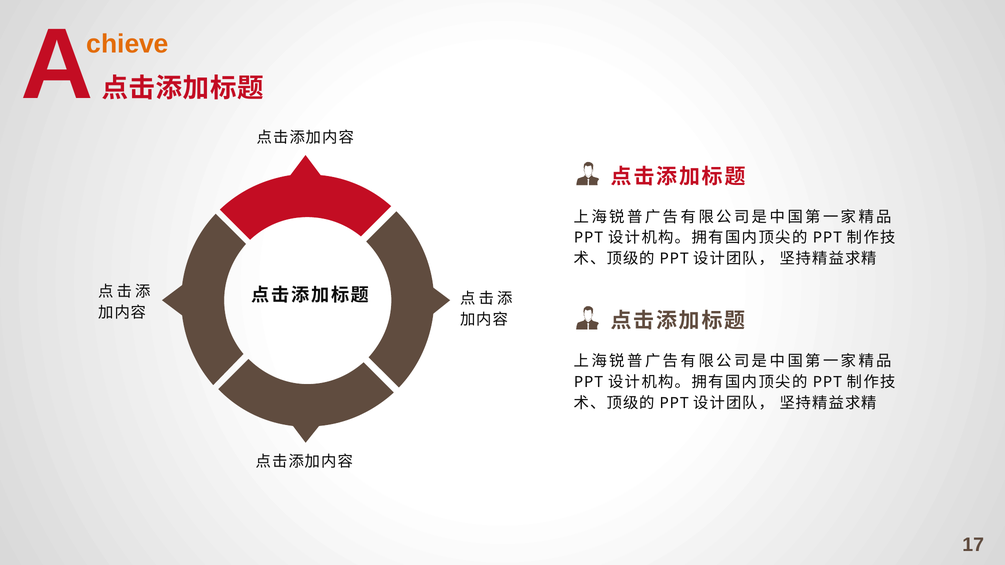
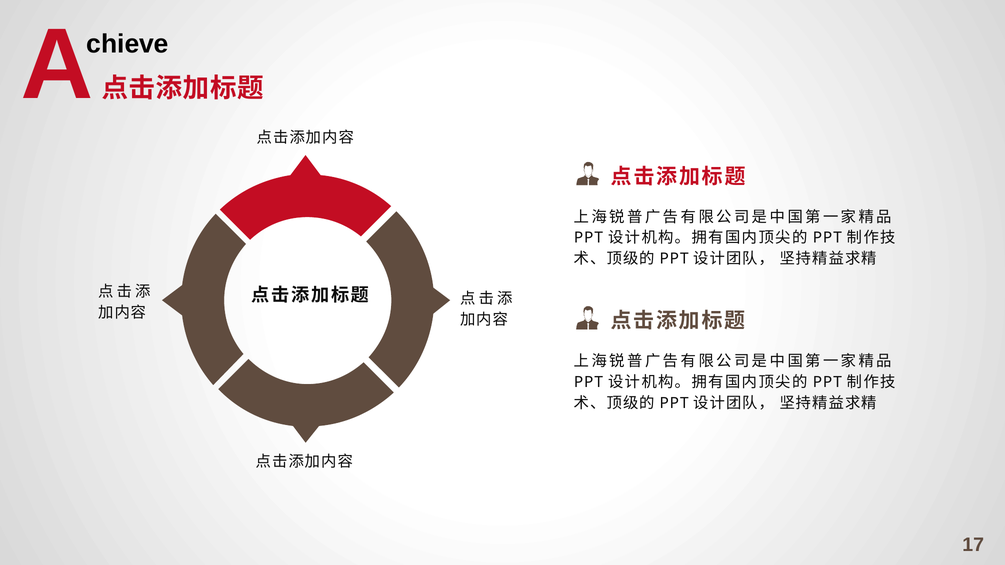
chieve colour: orange -> black
